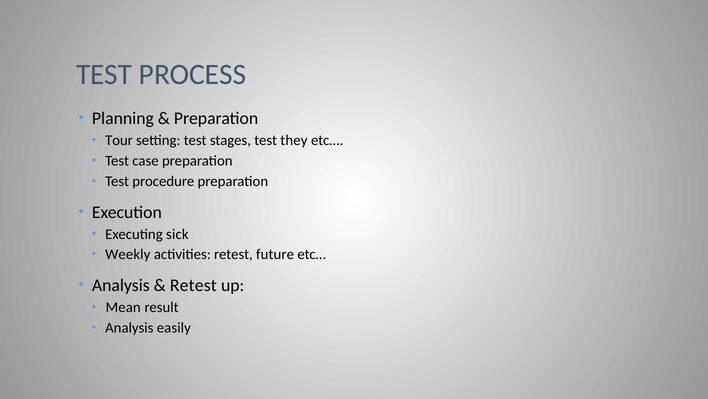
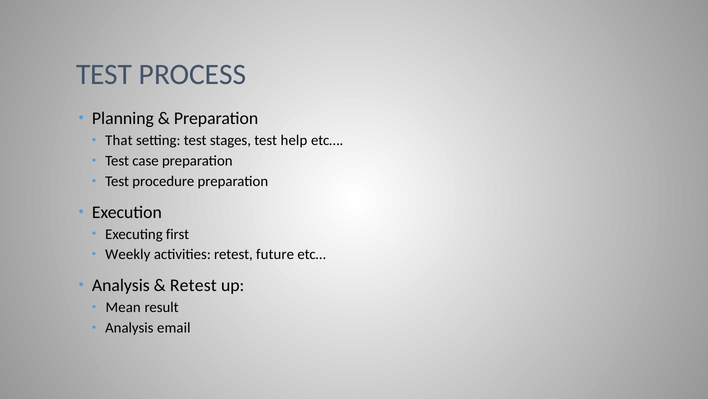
Tour: Tour -> That
they: they -> help
sick: sick -> first
easily: easily -> email
